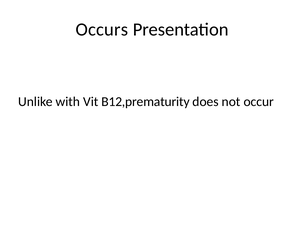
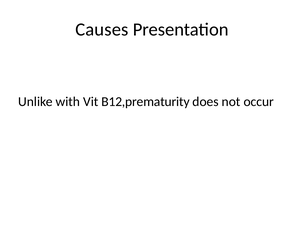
Occurs: Occurs -> Causes
